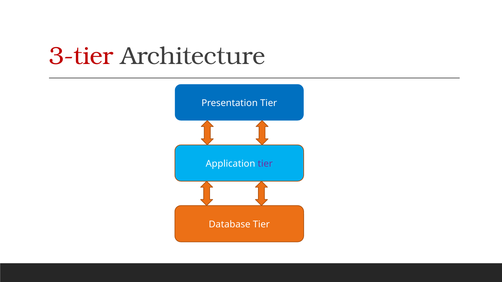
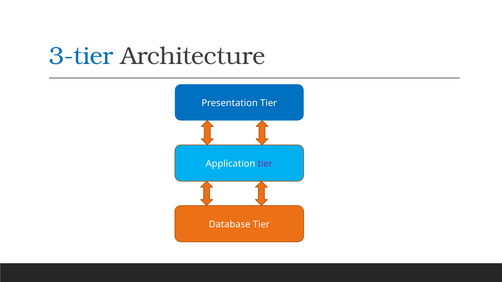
3-tier colour: red -> blue
